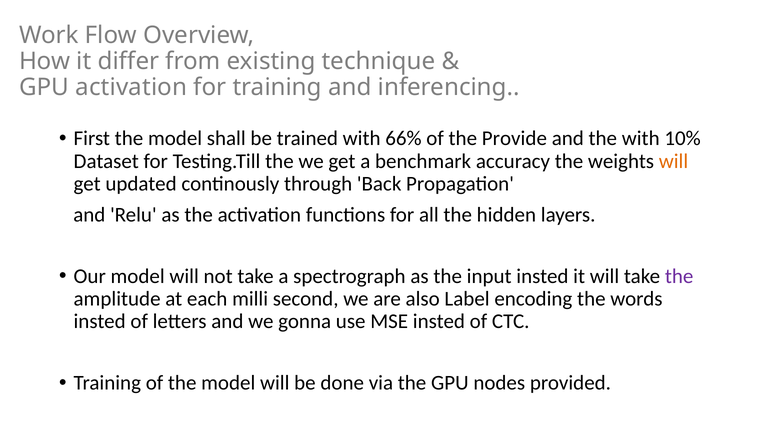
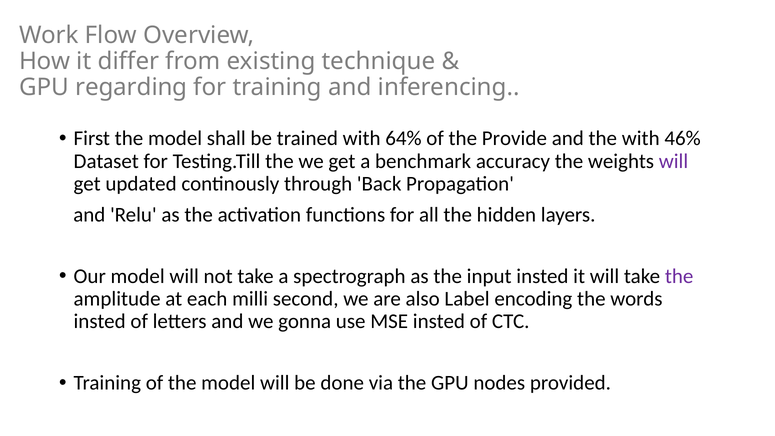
GPU activation: activation -> regarding
66%: 66% -> 64%
10%: 10% -> 46%
will at (674, 161) colour: orange -> purple
